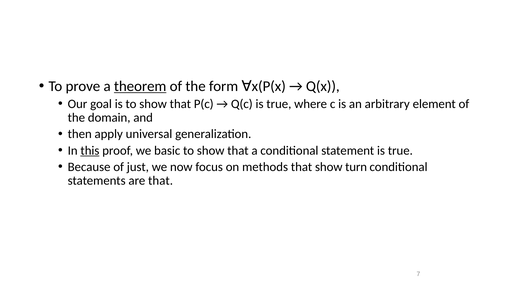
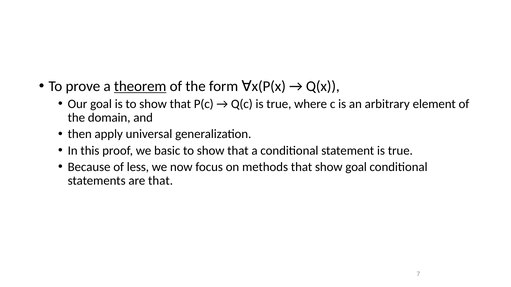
this underline: present -> none
just: just -> less
show turn: turn -> goal
